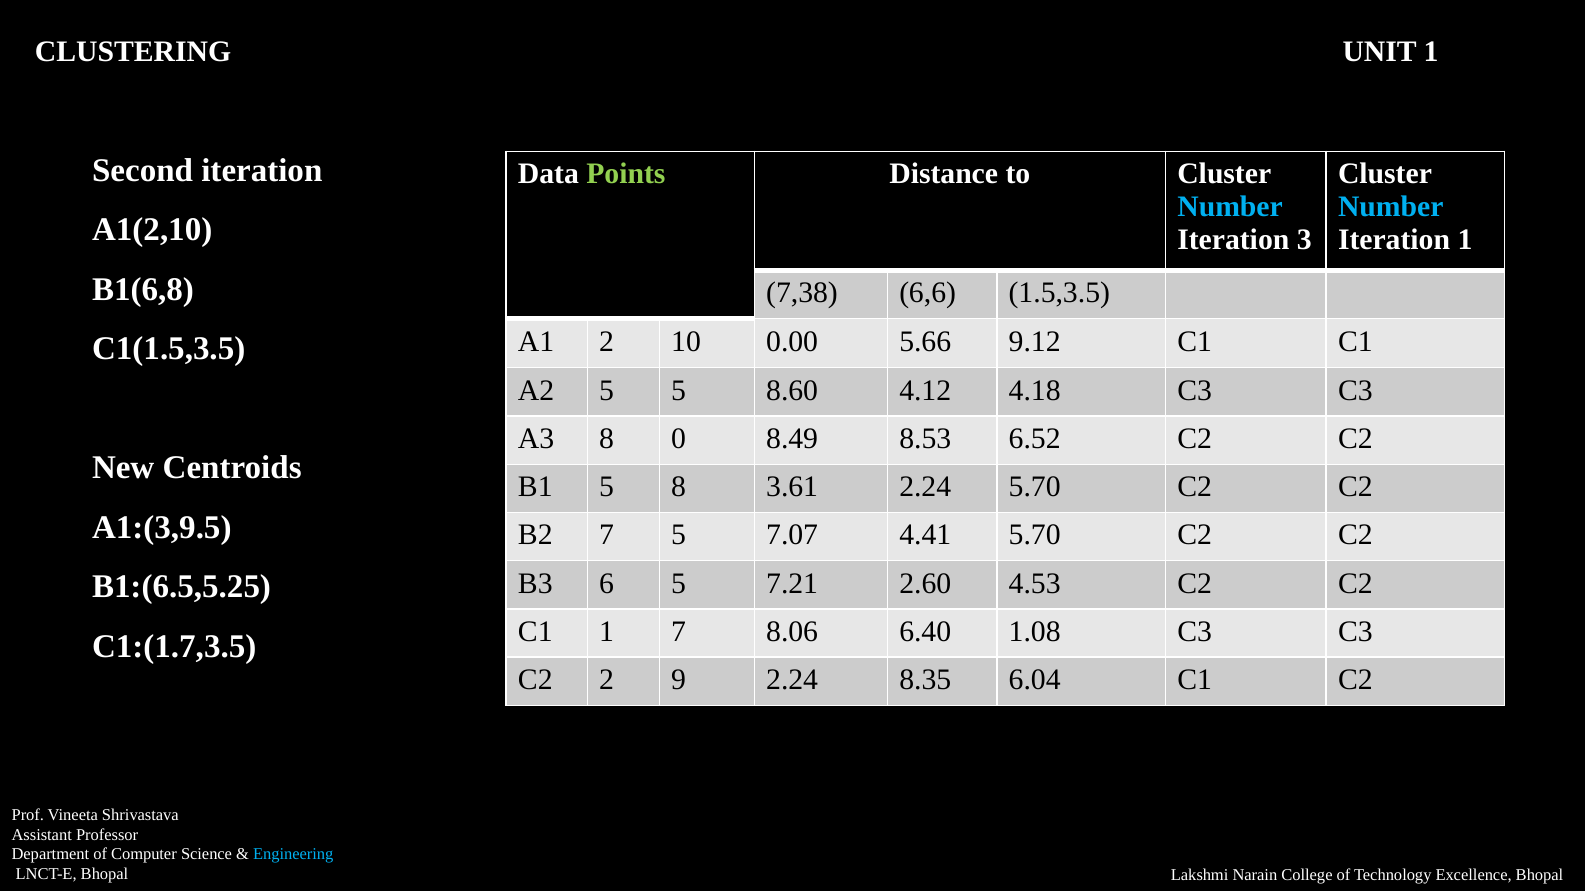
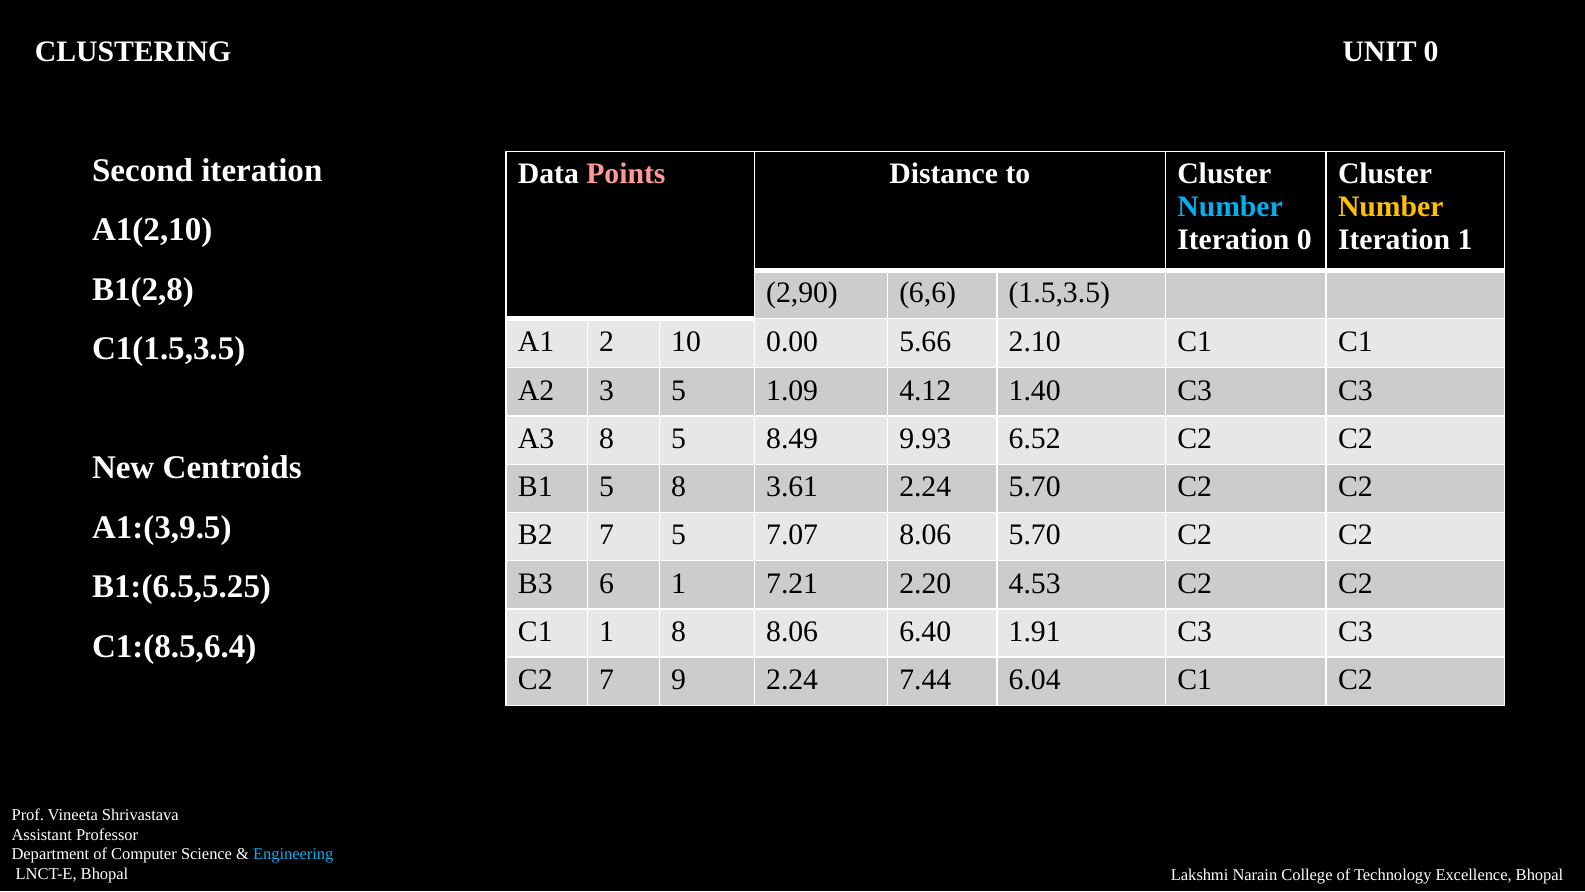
UNIT 1: 1 -> 0
Points colour: light green -> pink
Number at (1391, 207) colour: light blue -> yellow
Iteration 3: 3 -> 0
B1(6,8: B1(6,8 -> B1(2,8
7,38: 7,38 -> 2,90
9.12: 9.12 -> 2.10
A2 5: 5 -> 3
8.60: 8.60 -> 1.09
4.18: 4.18 -> 1.40
8 0: 0 -> 5
8.53: 8.53 -> 9.93
7.07 4.41: 4.41 -> 8.06
6 5: 5 -> 1
2.60: 2.60 -> 2.20
1 7: 7 -> 8
1.08: 1.08 -> 1.91
C1:(1.7,3.5: C1:(1.7,3.5 -> C1:(8.5,6.4
C2 2: 2 -> 7
8.35: 8.35 -> 7.44
